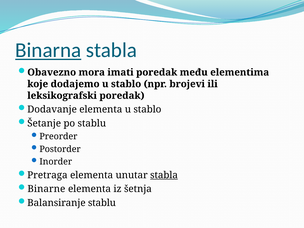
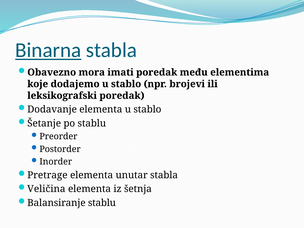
Pretraga: Pretraga -> Pretrage
stabla at (164, 175) underline: present -> none
Binarne: Binarne -> Veličina
